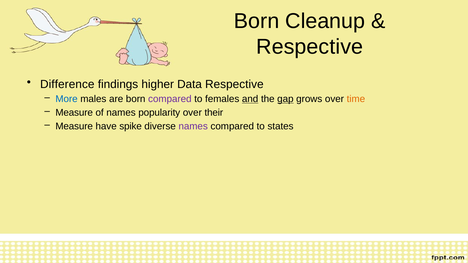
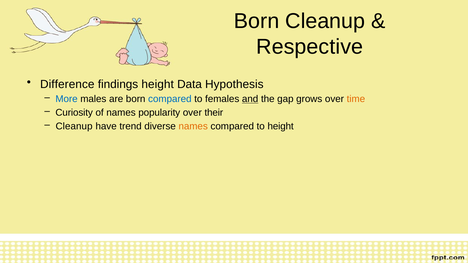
findings higher: higher -> height
Data Respective: Respective -> Hypothesis
compared at (170, 99) colour: purple -> blue
gap underline: present -> none
Measure at (74, 113): Measure -> Curiosity
Measure at (74, 126): Measure -> Cleanup
spike: spike -> trend
names at (193, 126) colour: purple -> orange
to states: states -> height
